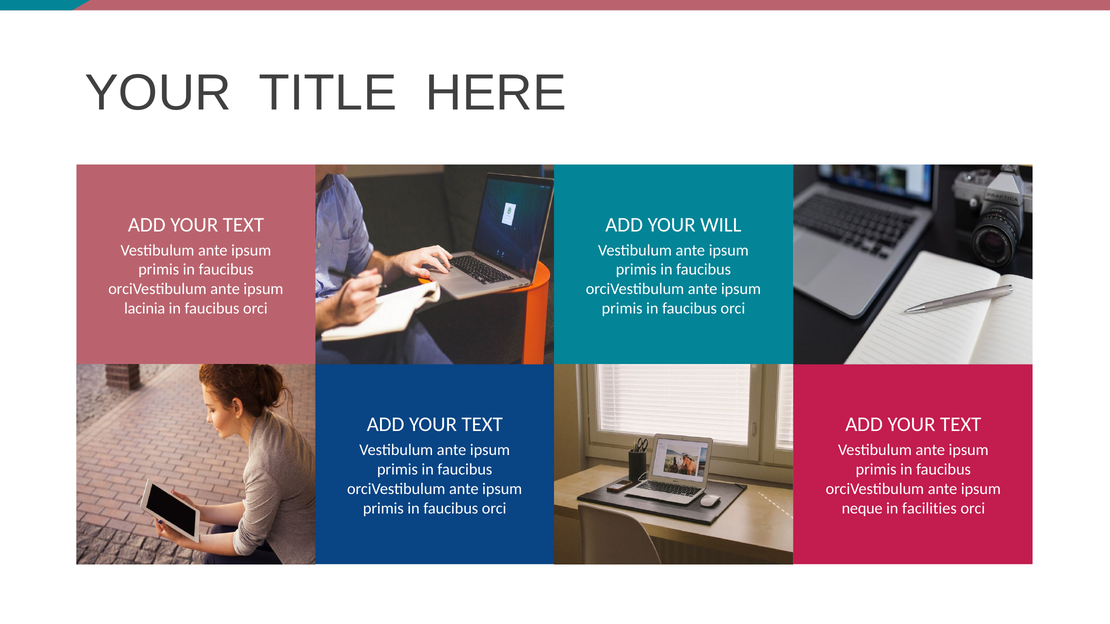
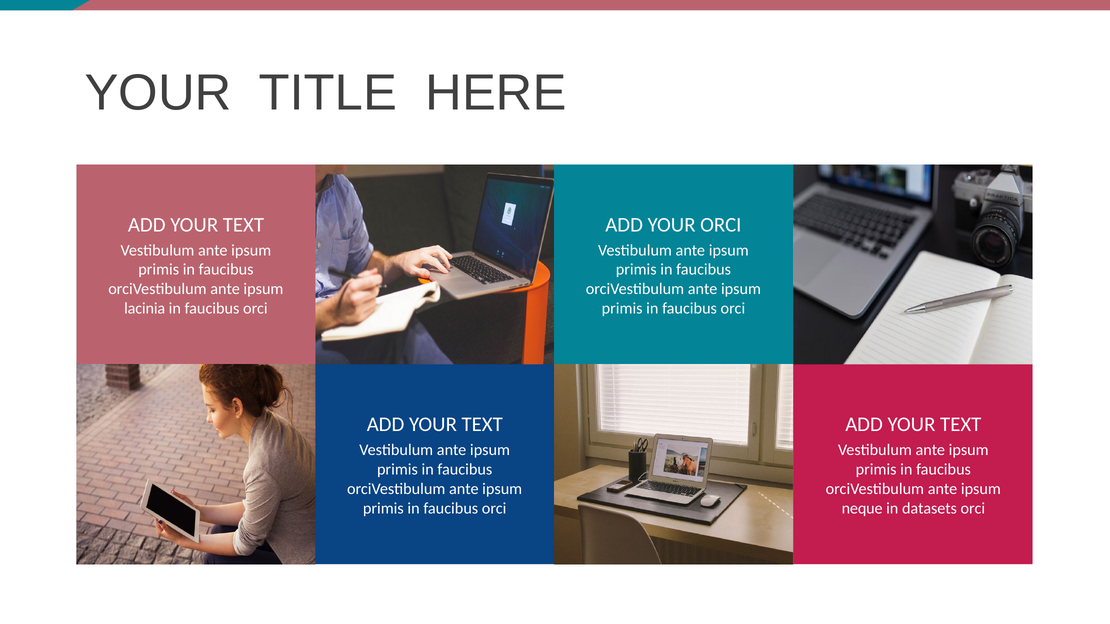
YOUR WILL: WILL -> ORCI
facilities: facilities -> datasets
